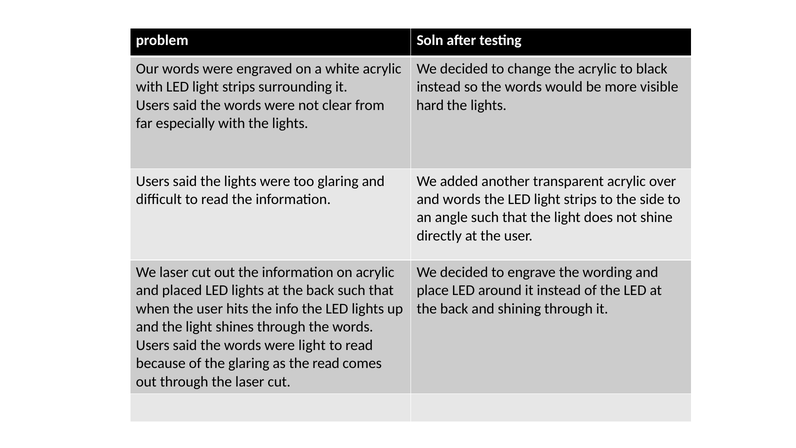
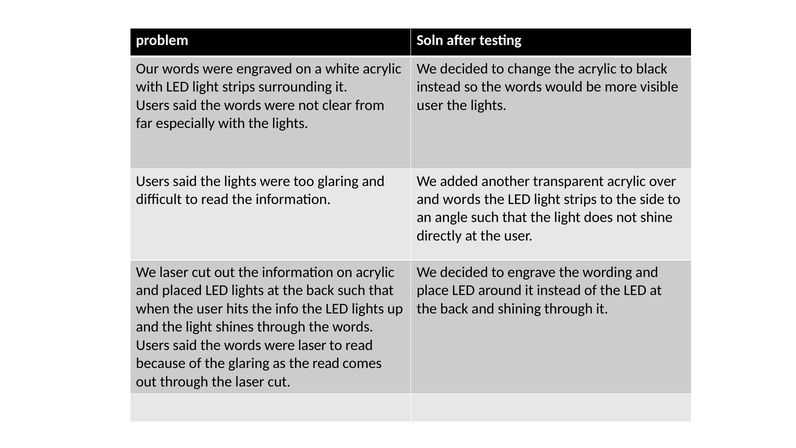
hard at (430, 105): hard -> user
were light: light -> laser
